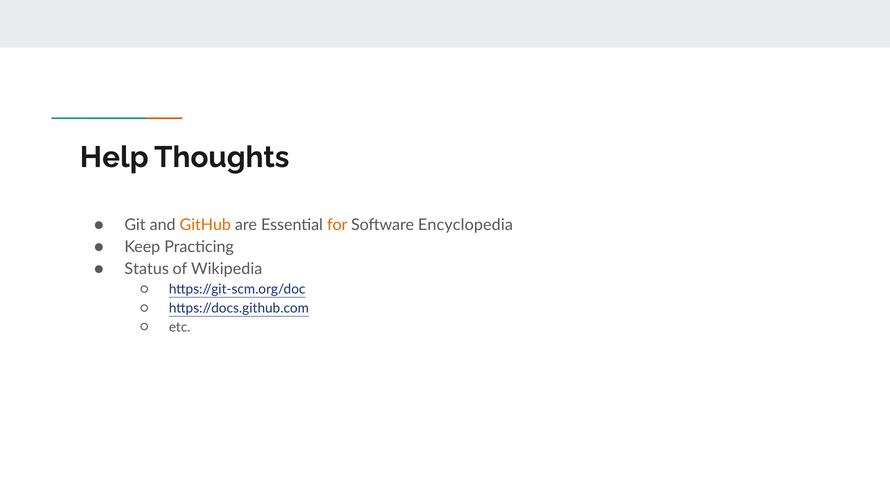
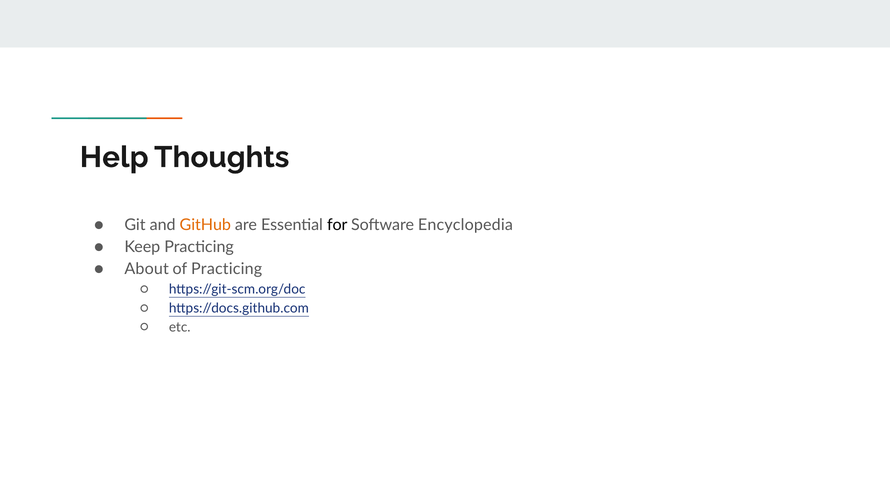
for colour: orange -> black
Status: Status -> About
of Wikipedia: Wikipedia -> Practicing
